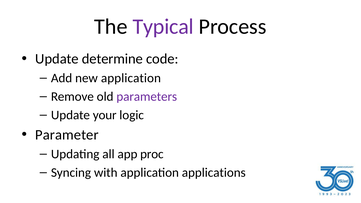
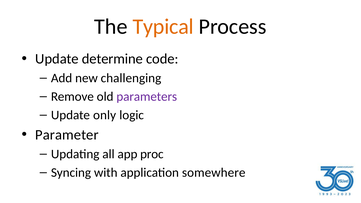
Typical colour: purple -> orange
new application: application -> challenging
your: your -> only
applications: applications -> somewhere
